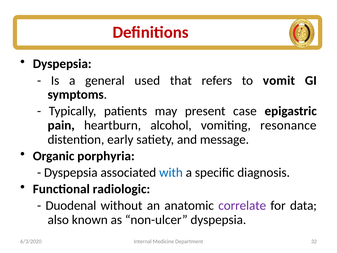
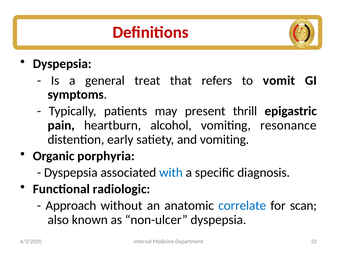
used: used -> treat
case: case -> thrill
and message: message -> vomiting
Duodenal: Duodenal -> Approach
correlate colour: purple -> blue
data: data -> scan
